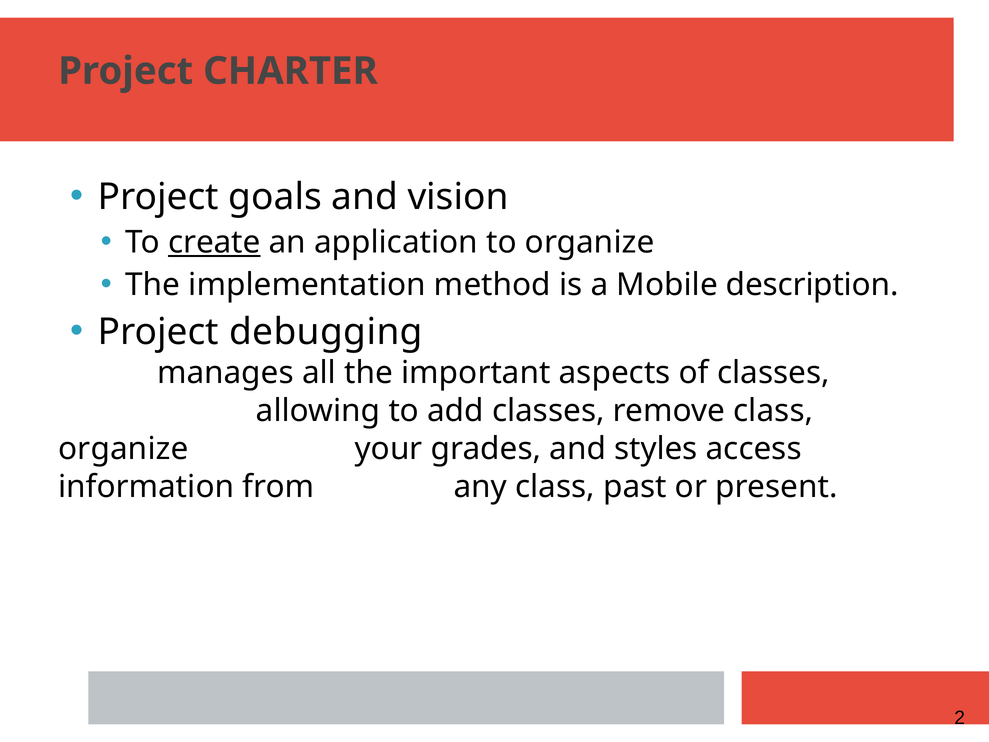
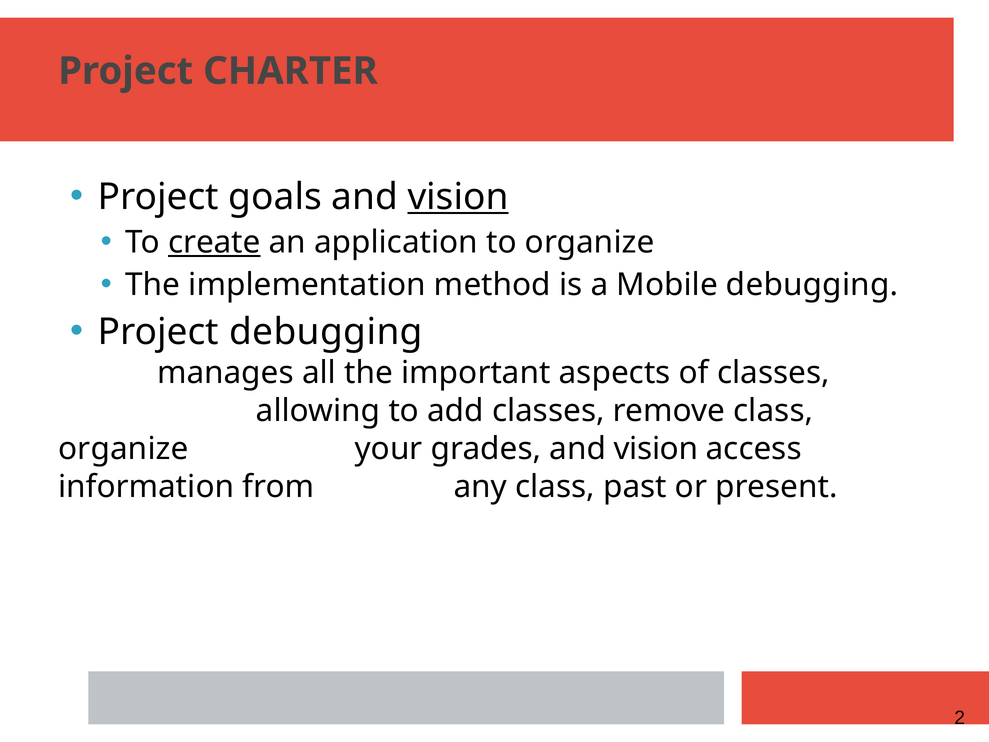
vision at (458, 197) underline: none -> present
Mobile description: description -> debugging
grades and styles: styles -> vision
